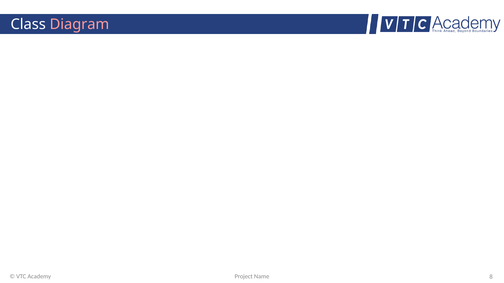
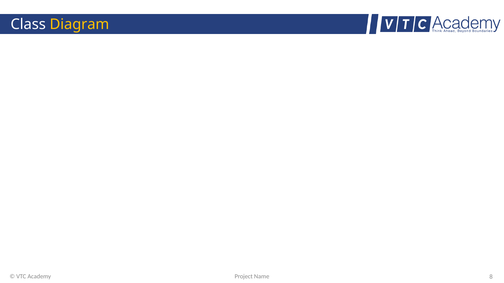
Diagram colour: pink -> yellow
